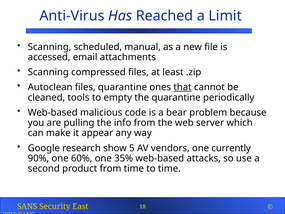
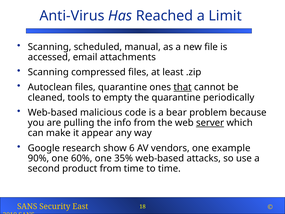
server underline: none -> present
5: 5 -> 6
currently: currently -> example
